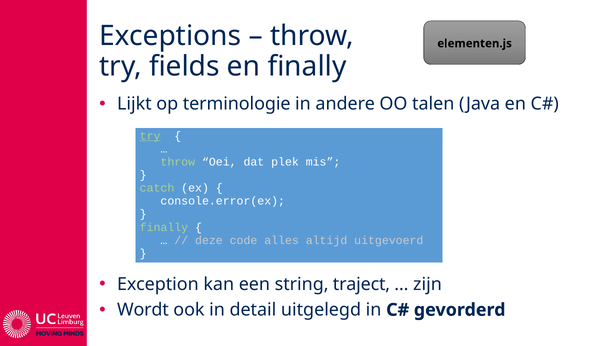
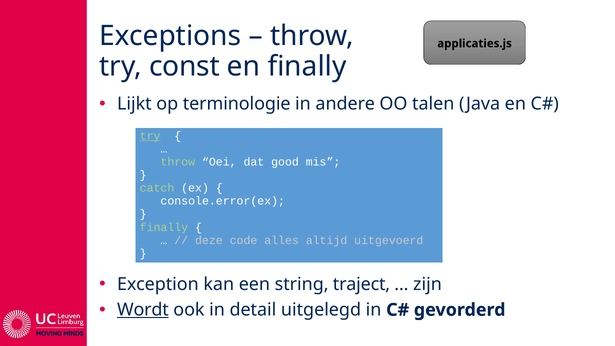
elementen.js: elementen.js -> applicaties.js
fields: fields -> const
plek: plek -> good
Wordt underline: none -> present
